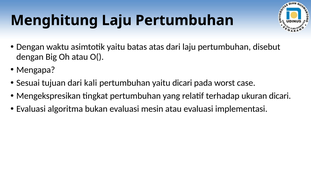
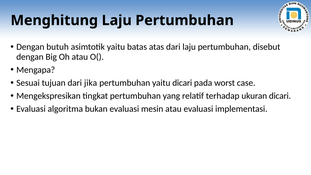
waktu: waktu -> butuh
kali: kali -> jika
